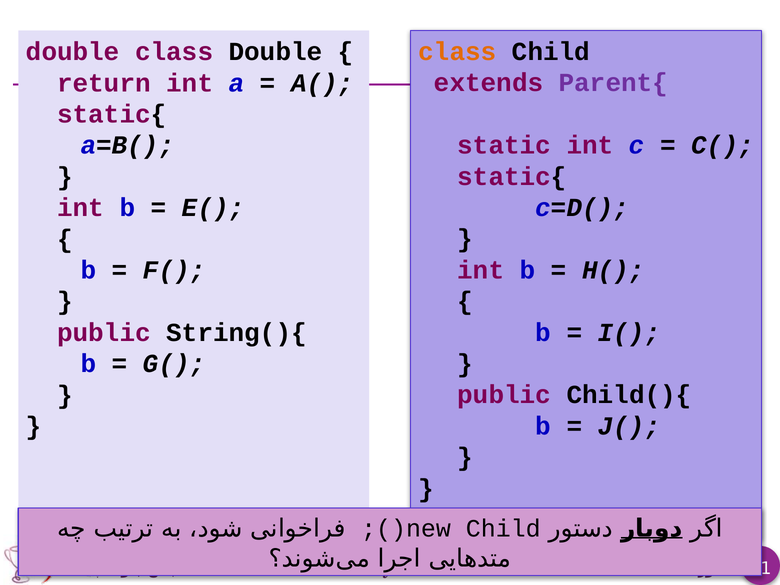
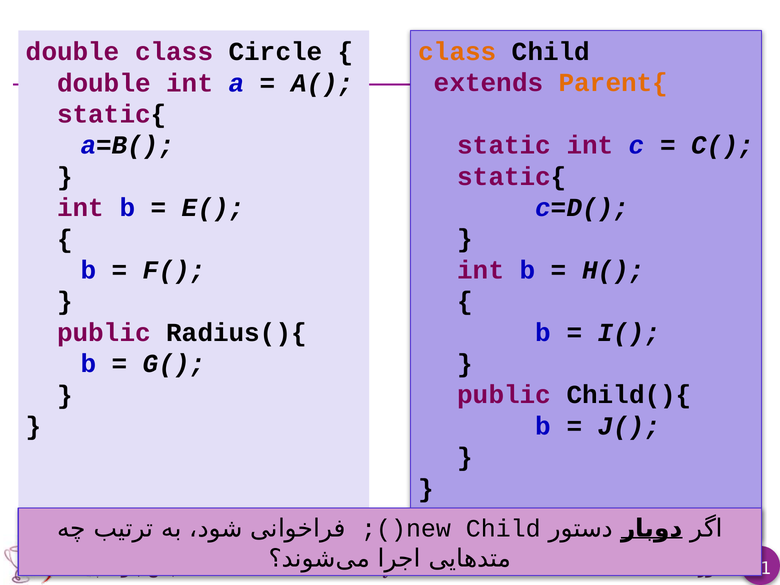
class Double: Double -> Circle
Parent{ colour: purple -> orange
return at (104, 83): return -> double
String(){: String(){ -> Radius(){
